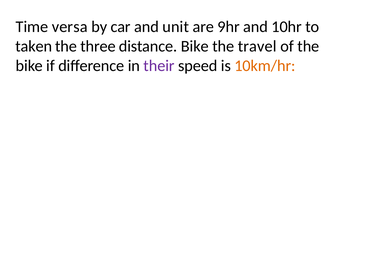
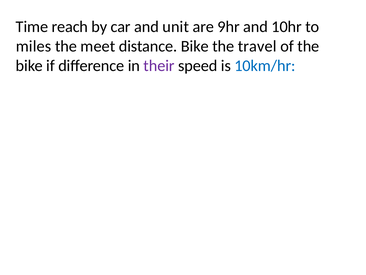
versa: versa -> reach
taken: taken -> miles
three: three -> meet
10km/hr colour: orange -> blue
